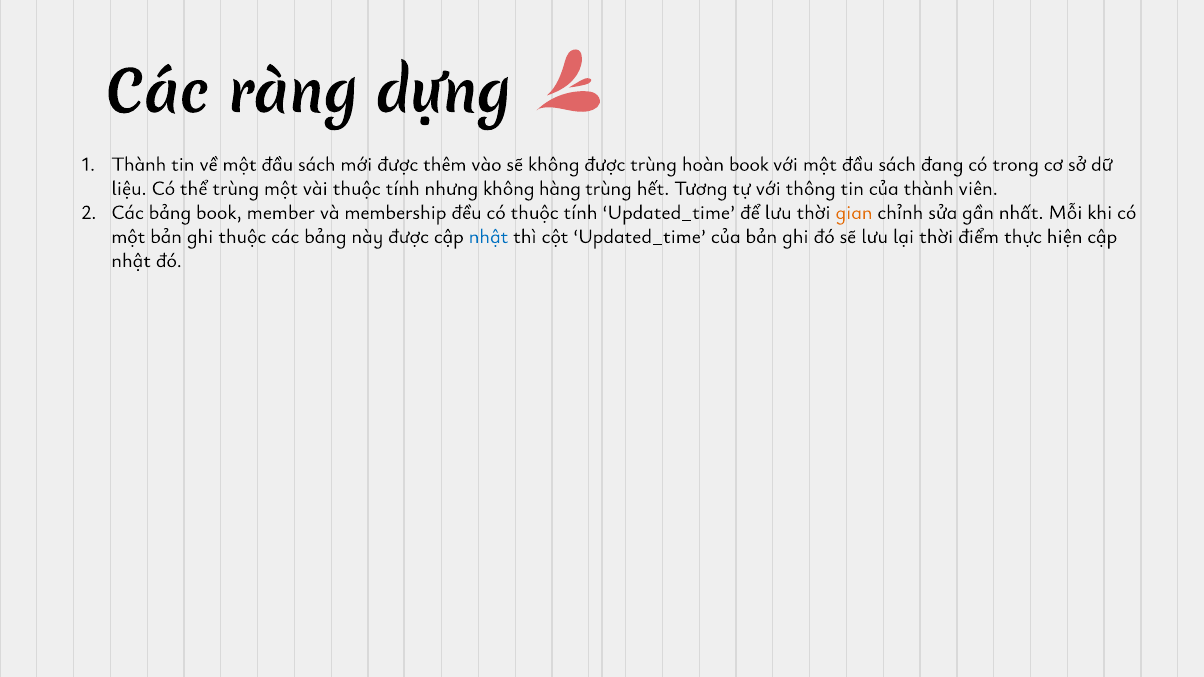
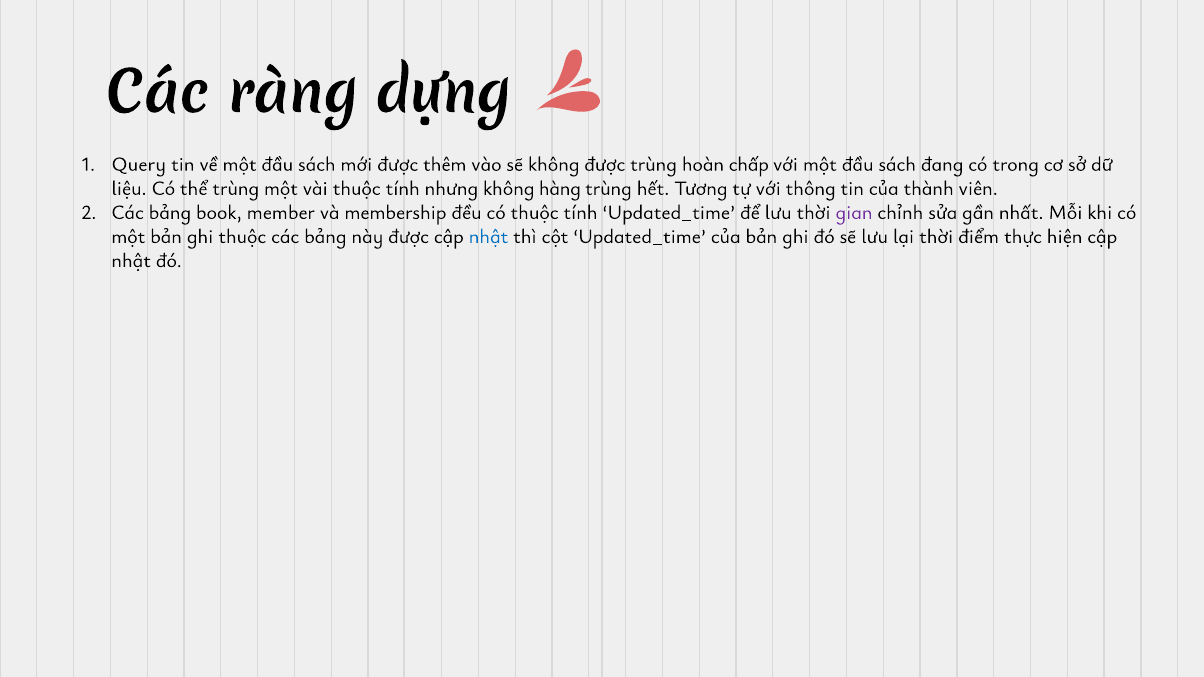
Thành at (139, 164): Thành -> Query
hoàn book: book -> chấp
gian colour: orange -> purple
